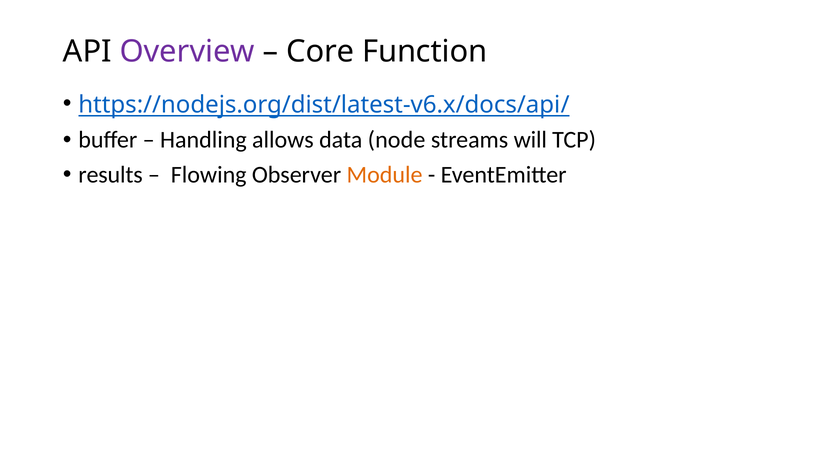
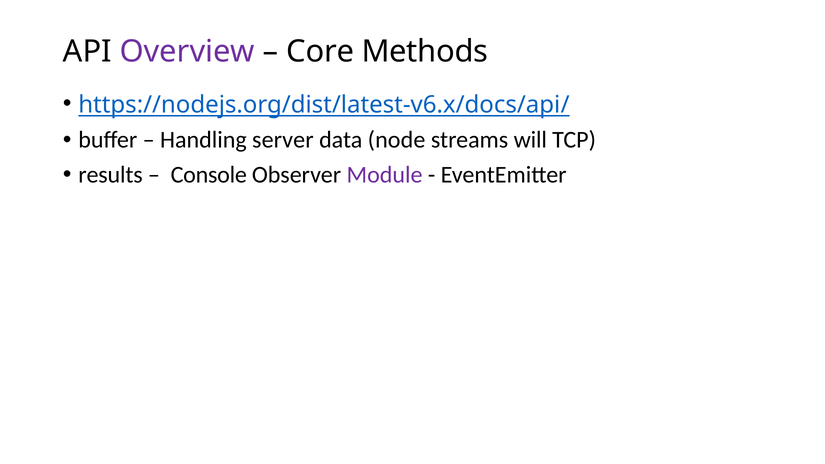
Function: Function -> Methods
allows: allows -> server
Flowing: Flowing -> Console
Module colour: orange -> purple
